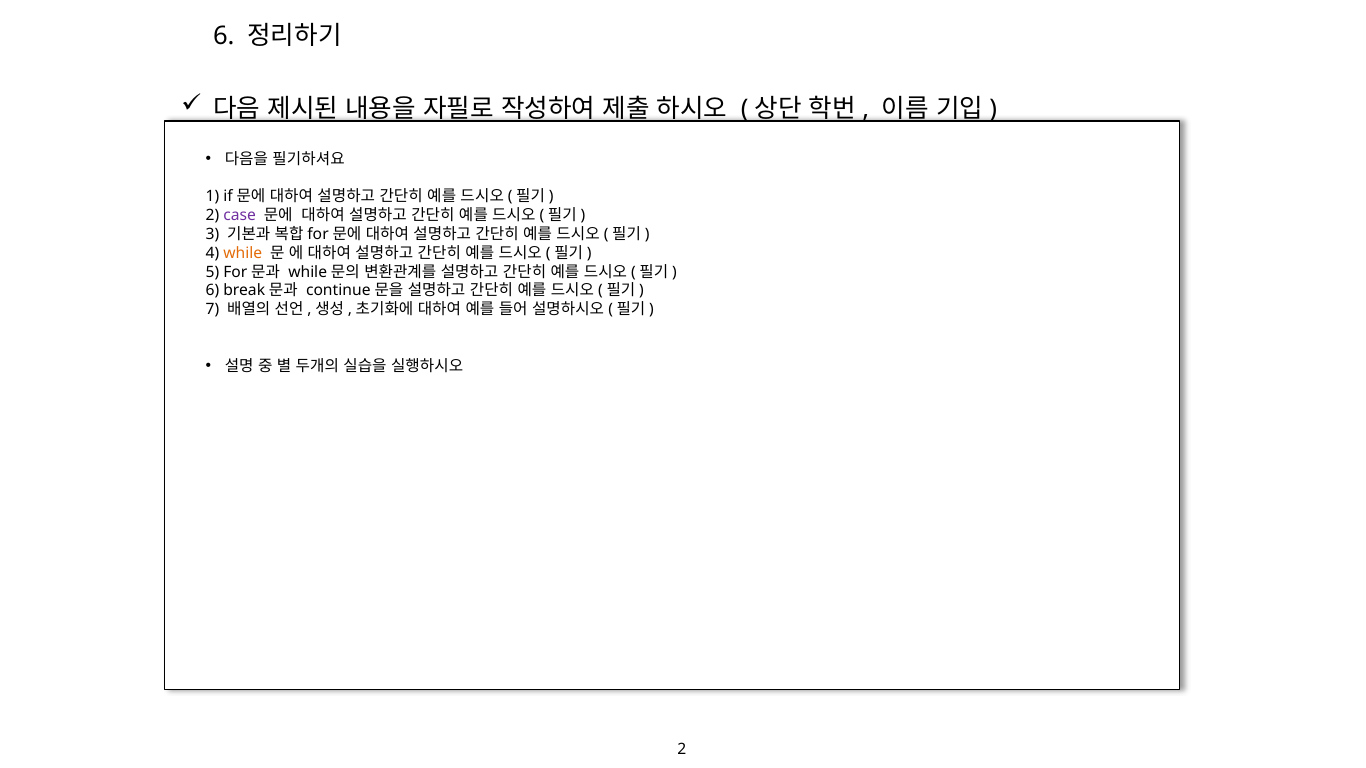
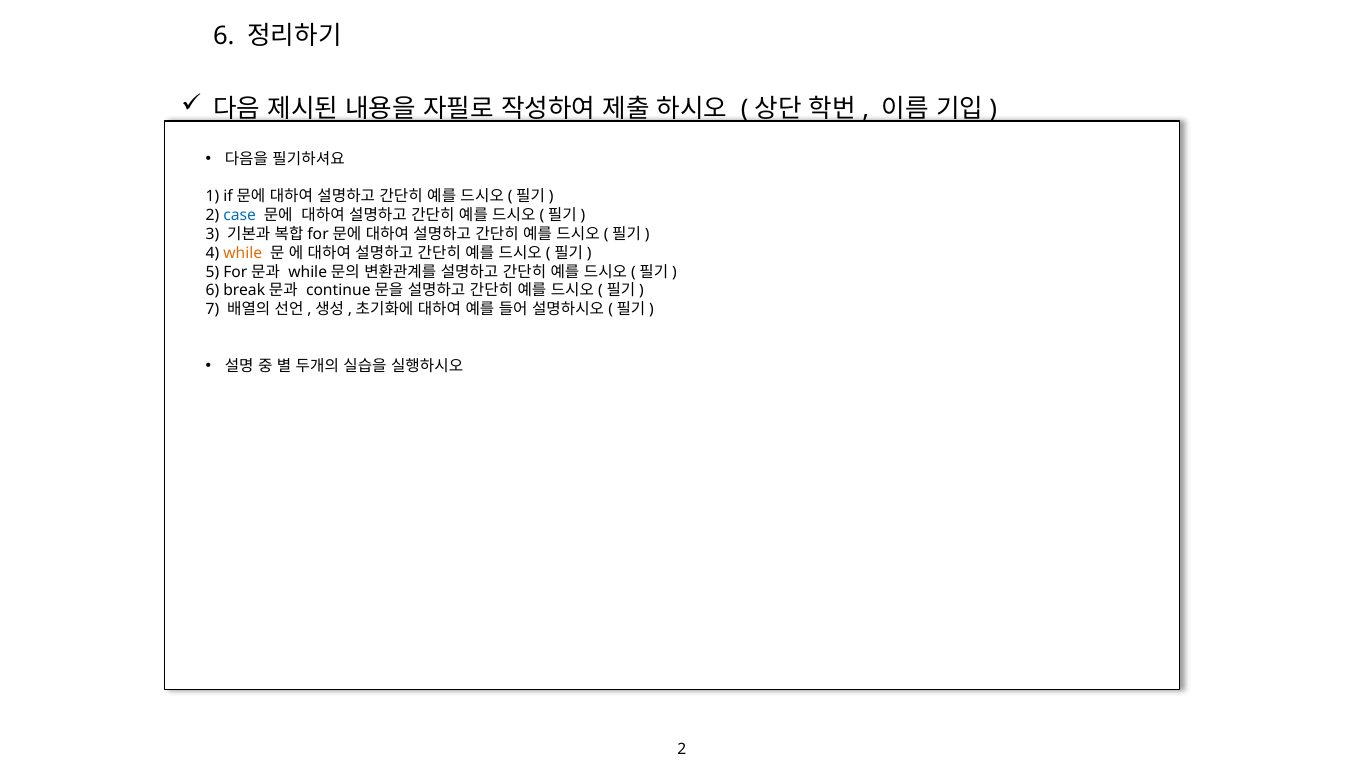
case colour: purple -> blue
